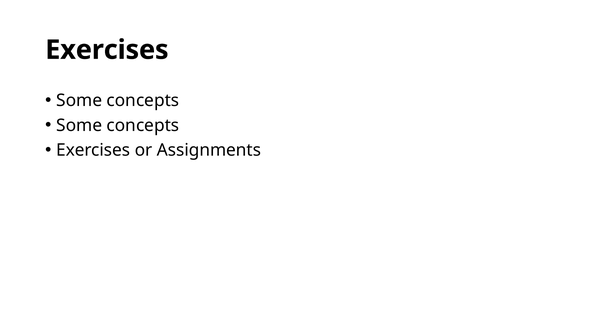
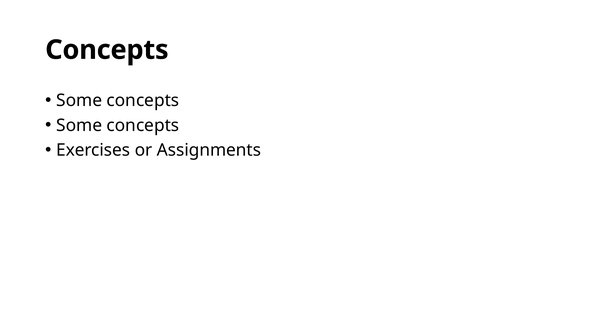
Exercises at (107, 50): Exercises -> Concepts
